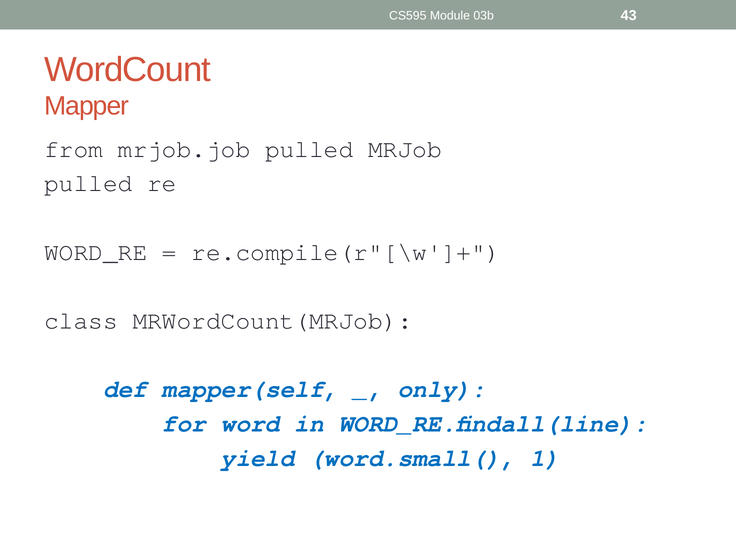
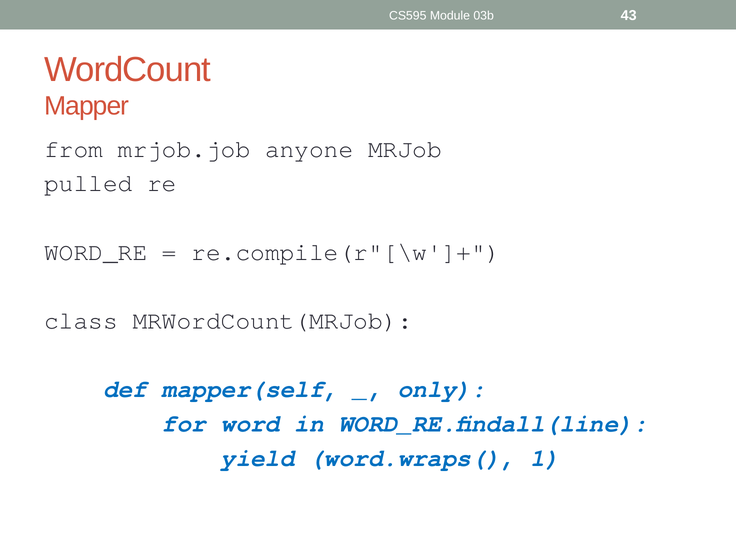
mrjob.job pulled: pulled -> anyone
word.small(: word.small( -> word.wraps(
